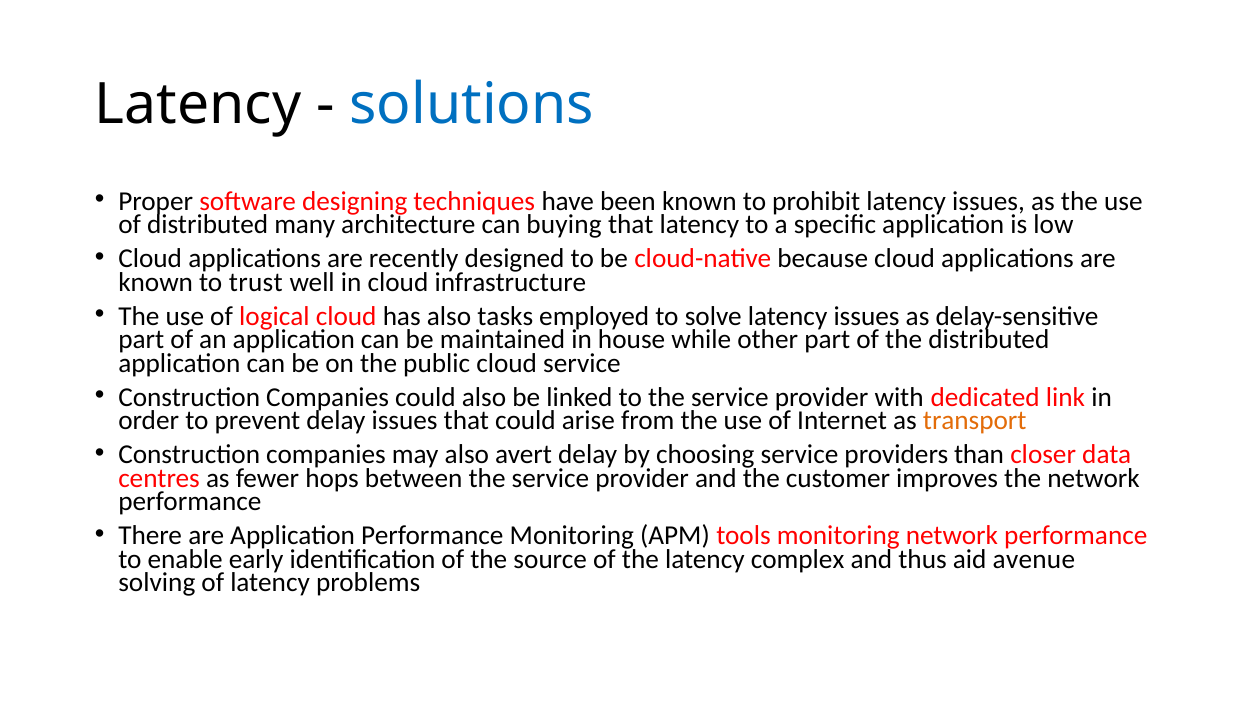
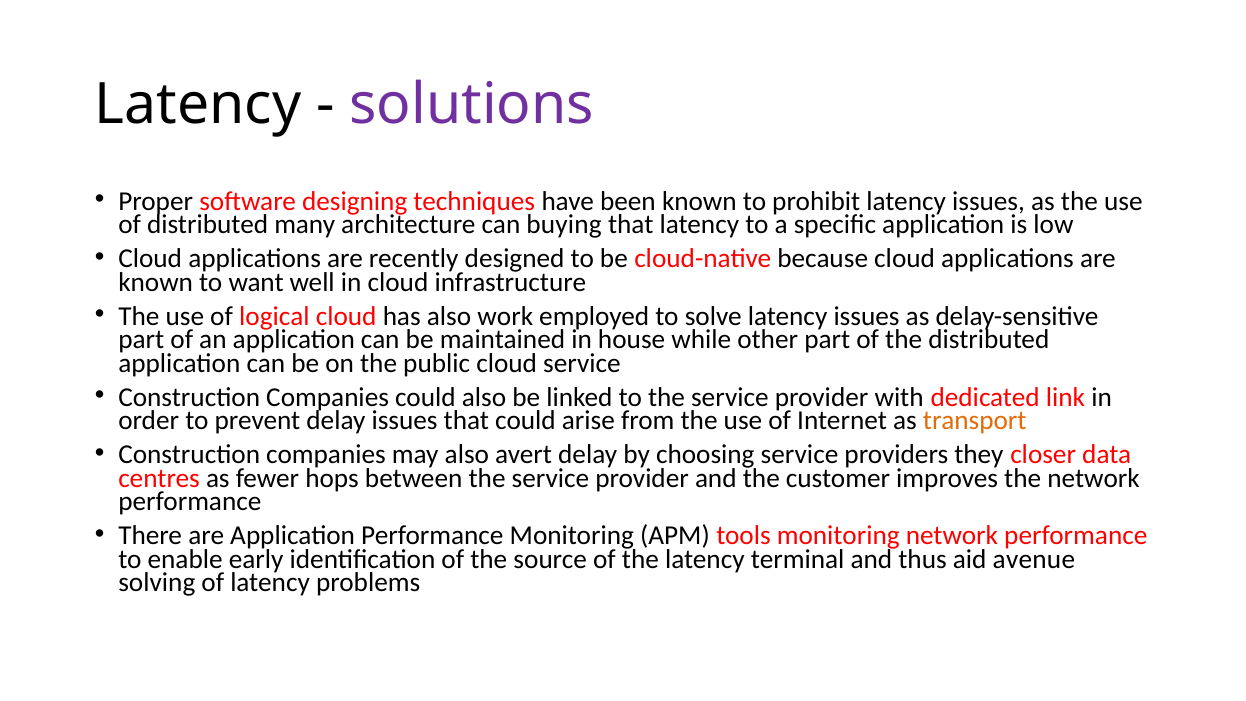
solutions colour: blue -> purple
trust: trust -> want
tasks: tasks -> work
than: than -> they
complex: complex -> terminal
